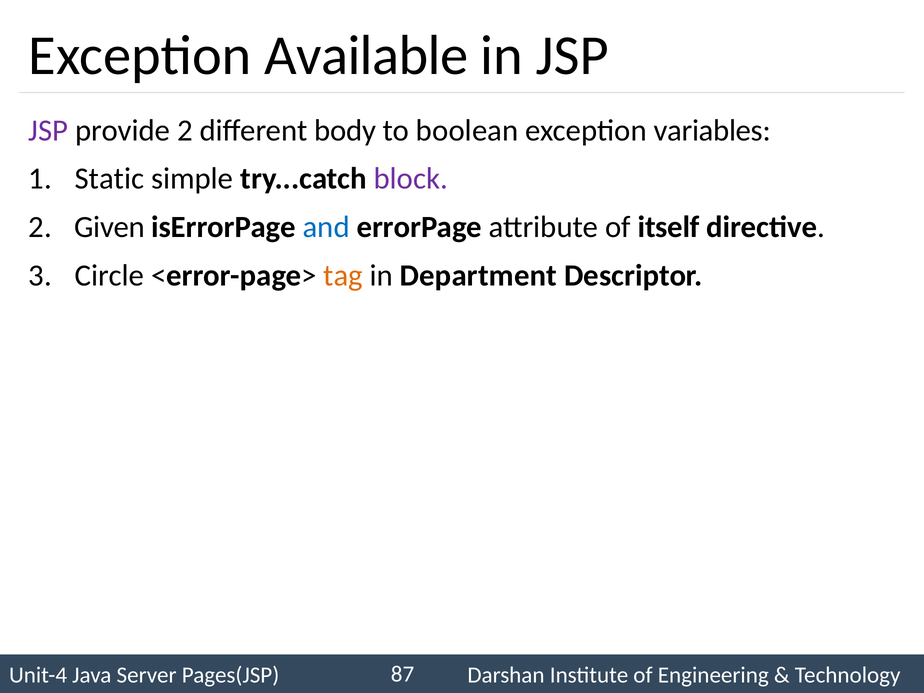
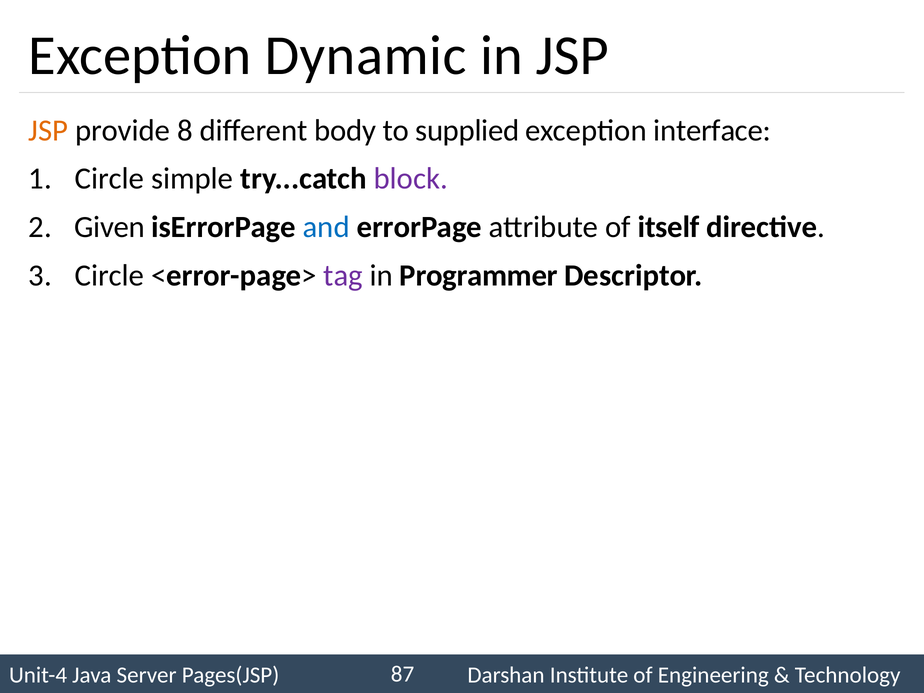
Available: Available -> Dynamic
JSP at (48, 131) colour: purple -> orange
provide 2: 2 -> 8
boolean: boolean -> supplied
variables: variables -> interface
Static at (109, 179): Static -> Circle
tag colour: orange -> purple
Department: Department -> Programmer
